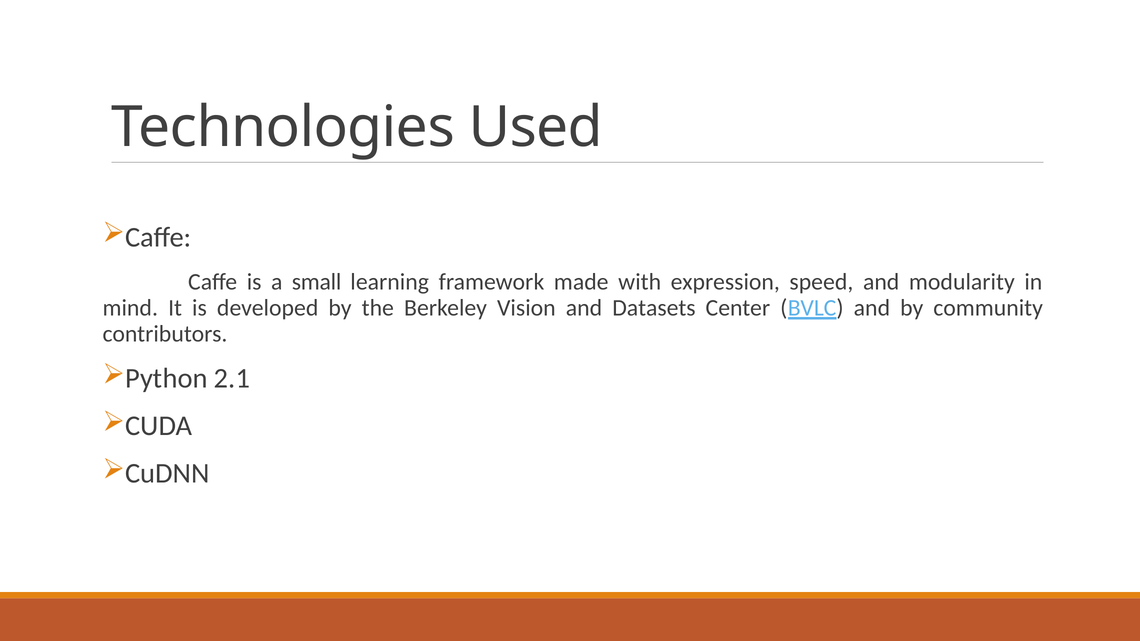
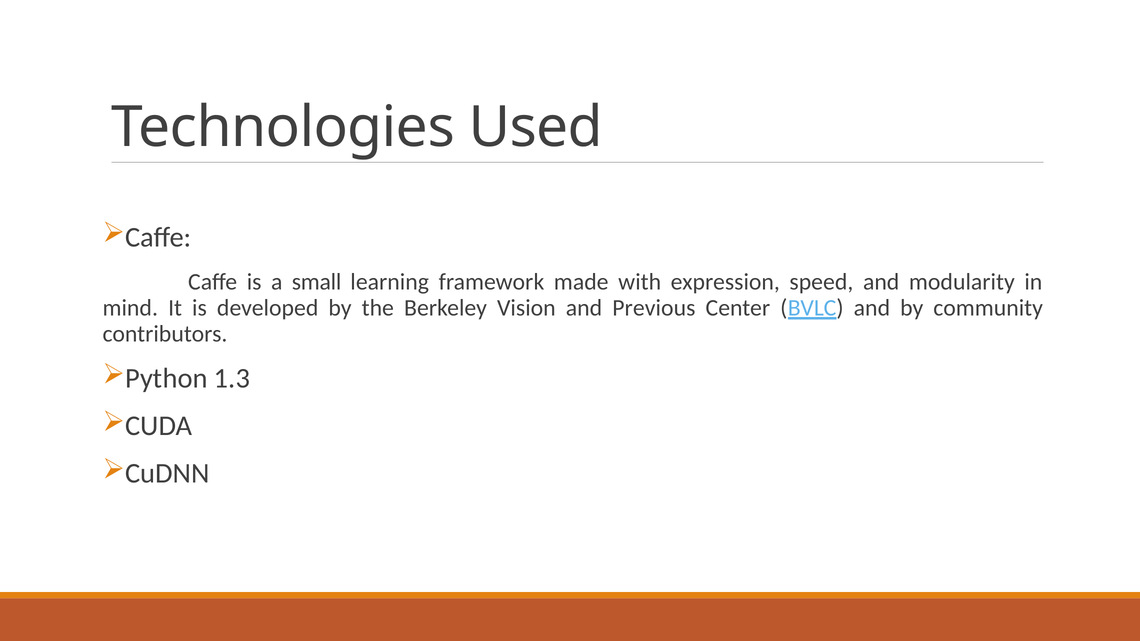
Datasets: Datasets -> Previous
2.1: 2.1 -> 1.3
